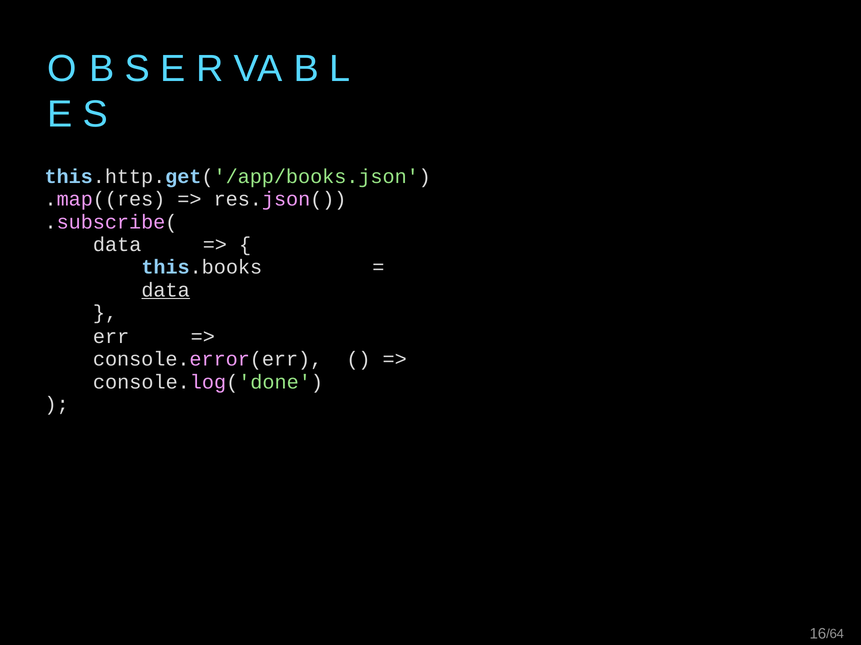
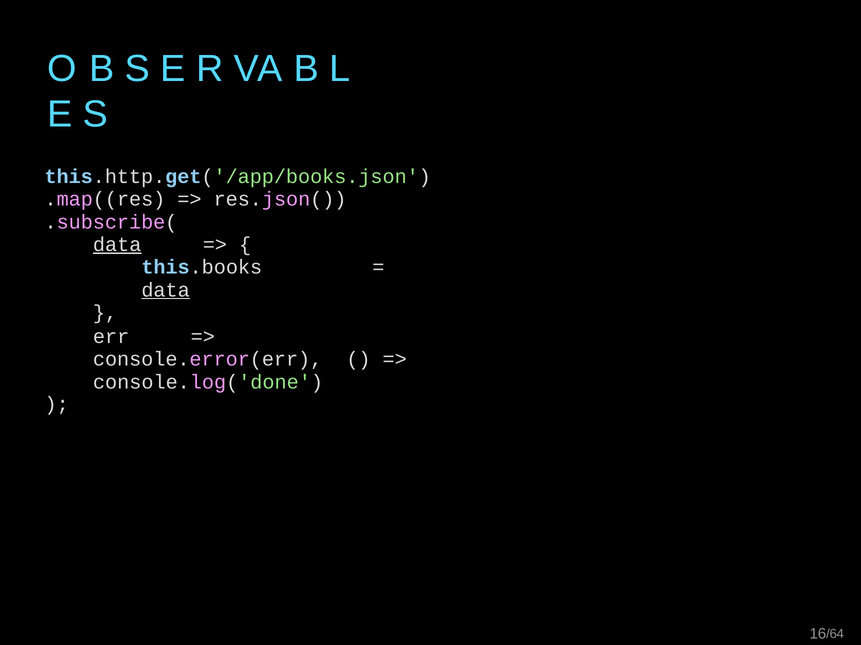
data at (117, 245) underline: none -> present
